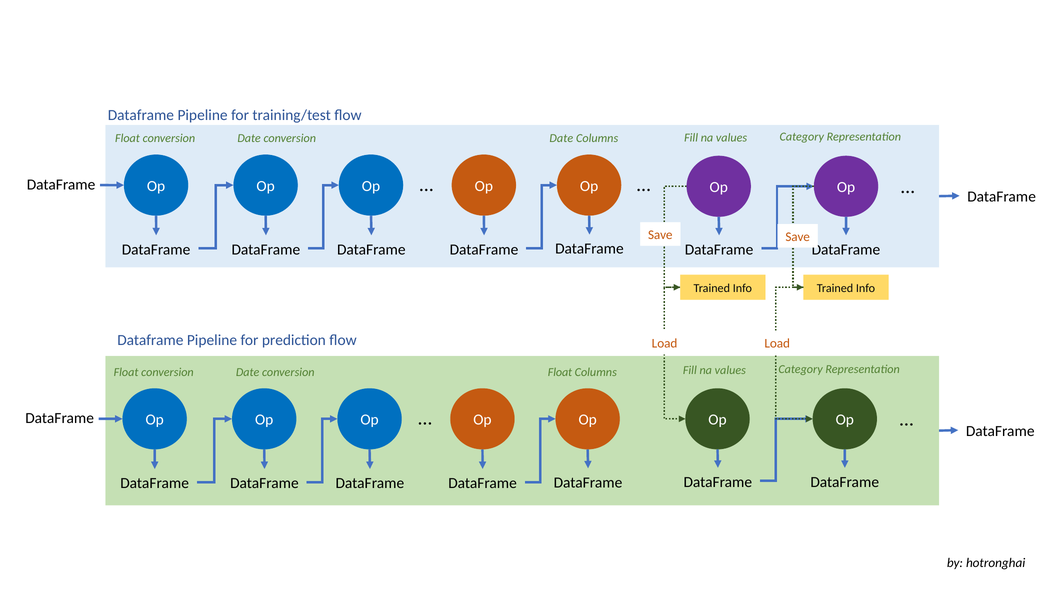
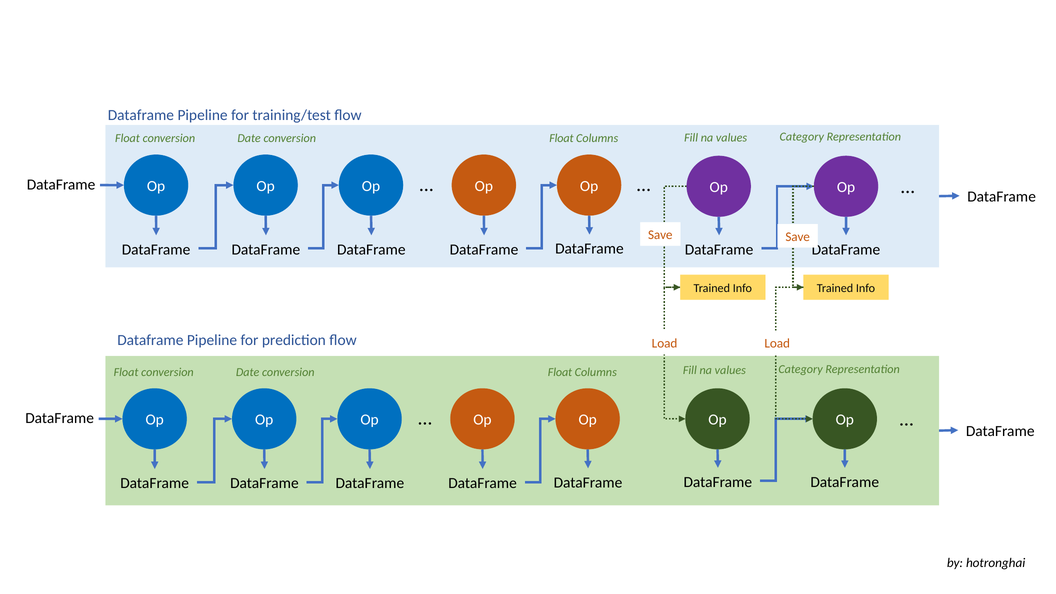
Date at (561, 139): Date -> Float
